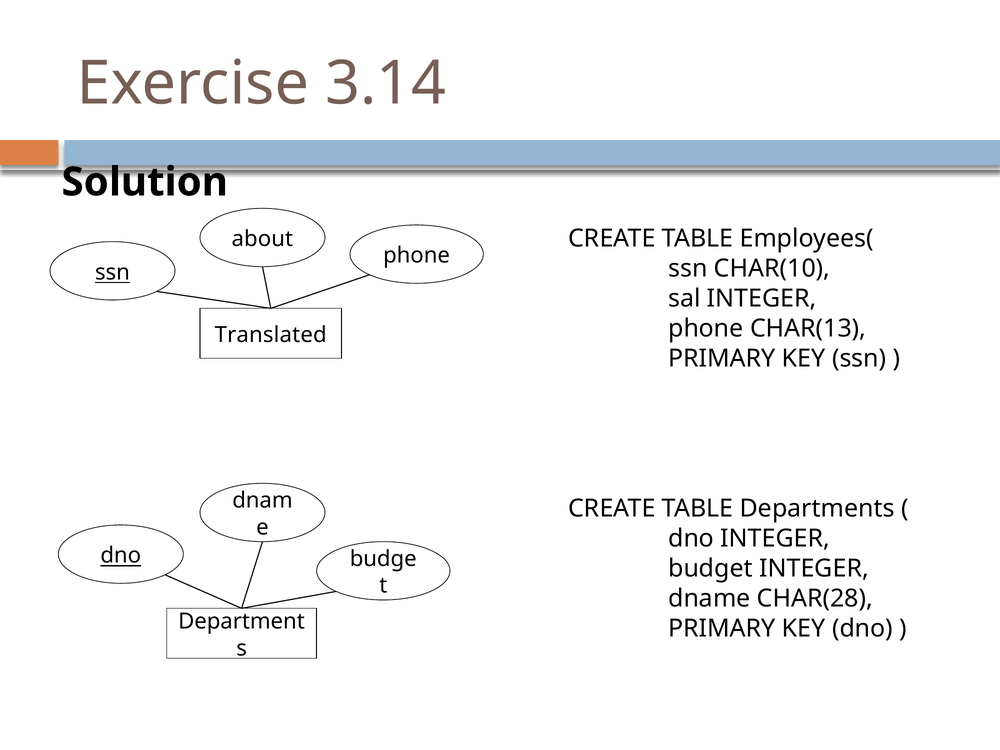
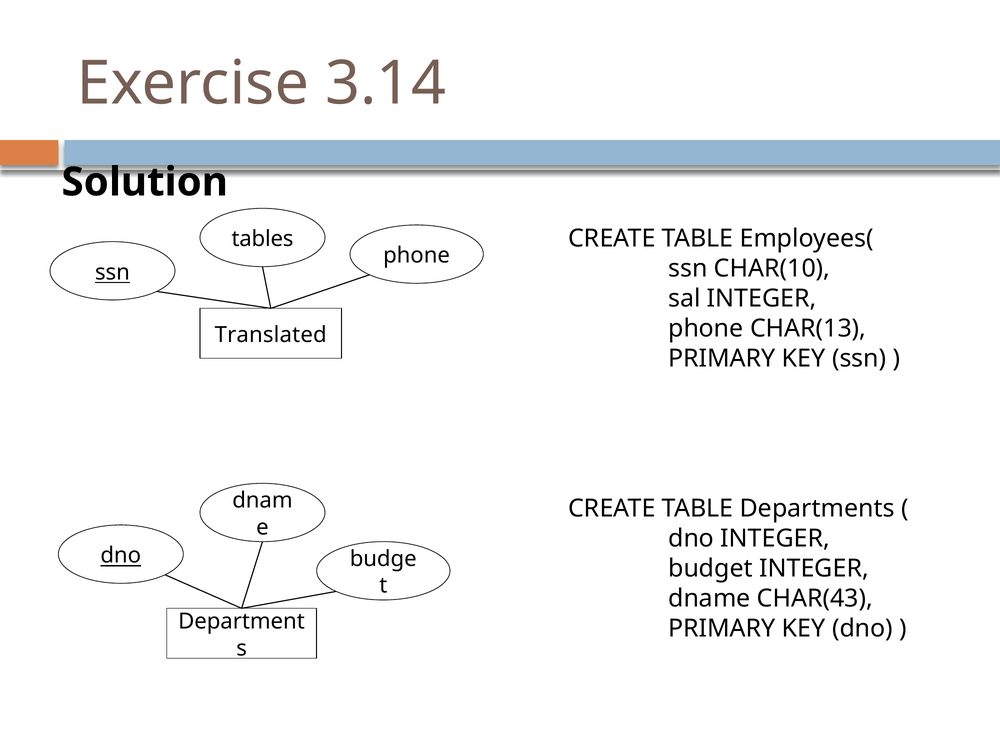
about: about -> tables
CHAR(28: CHAR(28 -> CHAR(43
